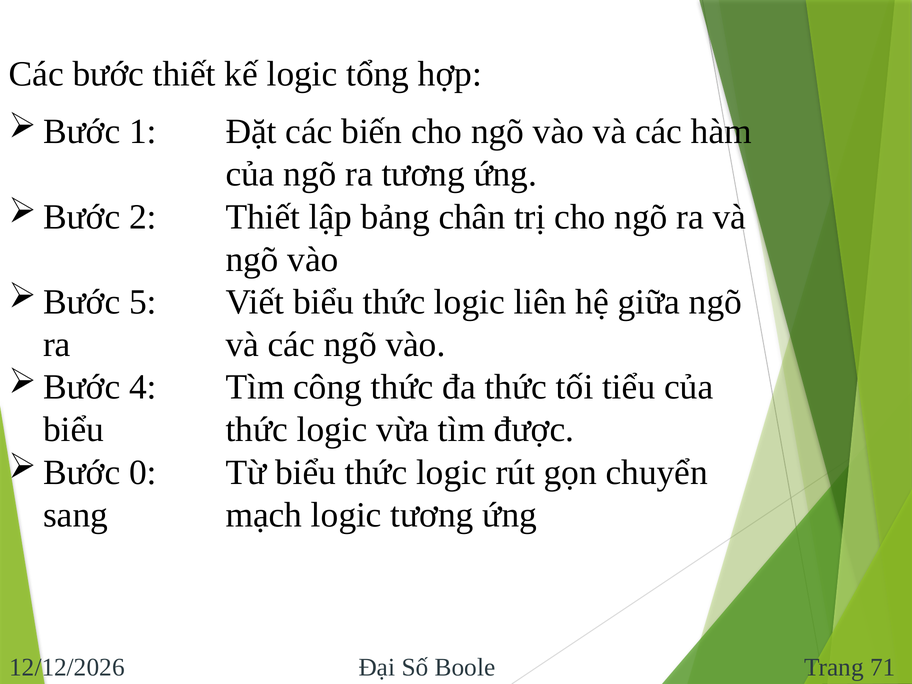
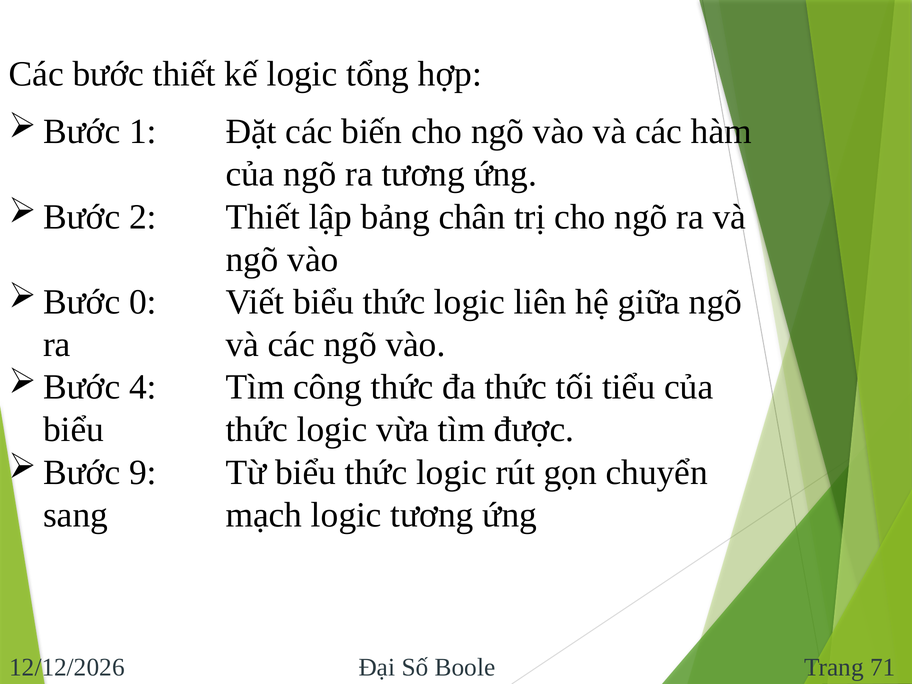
5: 5 -> 0
0: 0 -> 9
